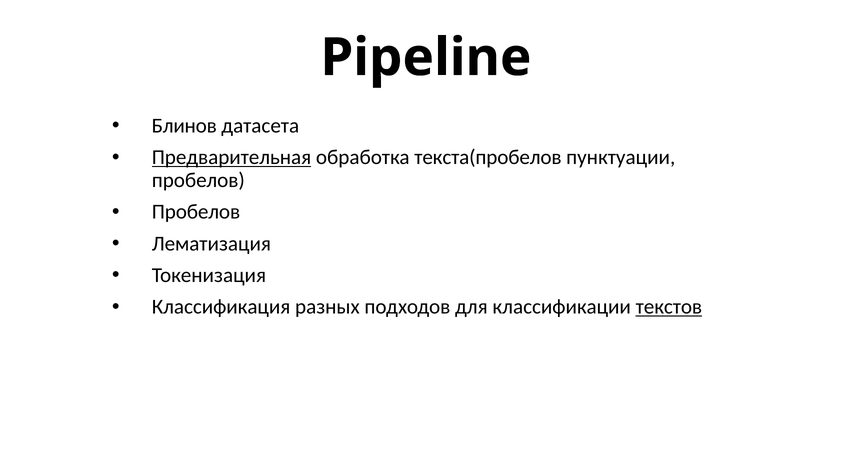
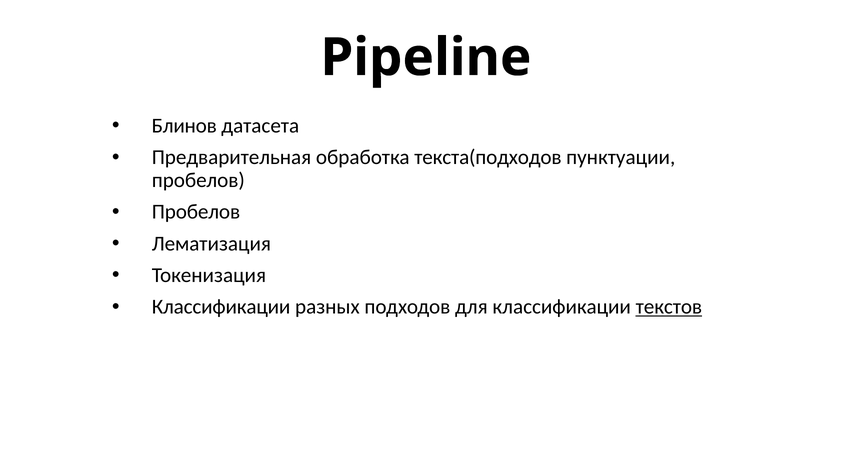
Предварительная underline: present -> none
текста(пробелов: текста(пробелов -> текста(подходов
Классификация at (221, 307): Классификация -> Классификации
